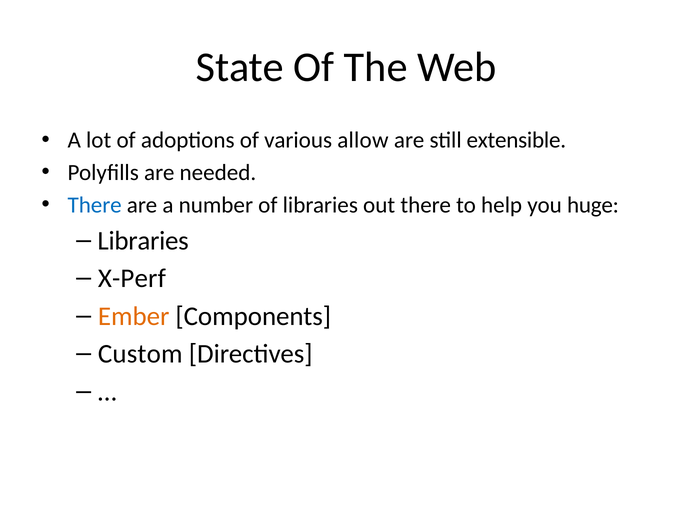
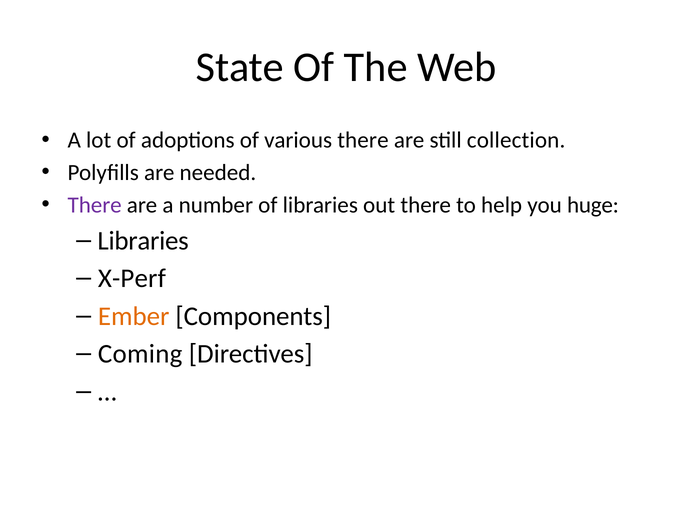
various allow: allow -> there
extensible: extensible -> collection
There at (95, 205) colour: blue -> purple
Custom: Custom -> Coming
